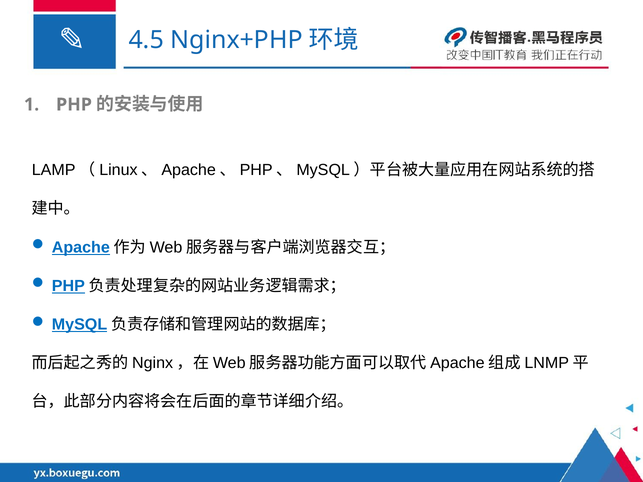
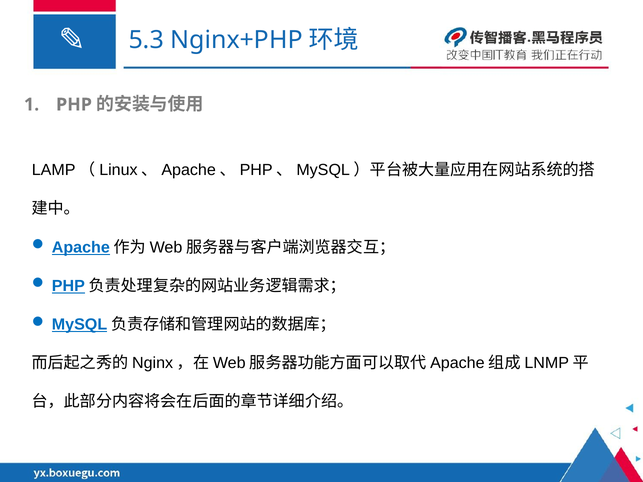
4.5: 4.5 -> 5.3
